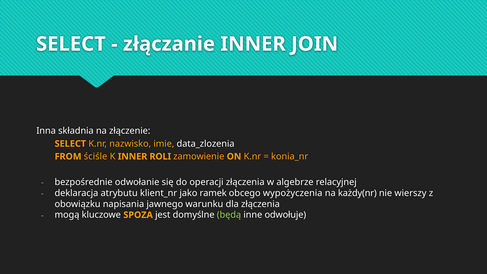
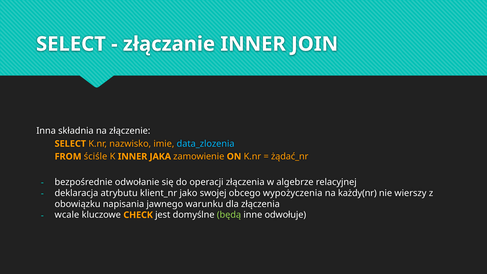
data_zlozenia colour: white -> light blue
ROLI: ROLI -> JAKA
konia_nr: konia_nr -> żądać_nr
ramek: ramek -> swojej
mogą: mogą -> wcale
SPOZA: SPOZA -> CHECK
